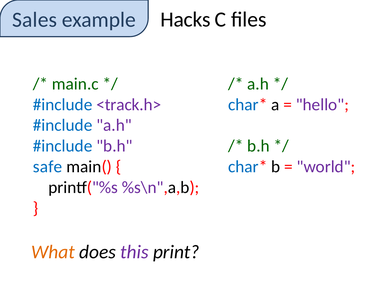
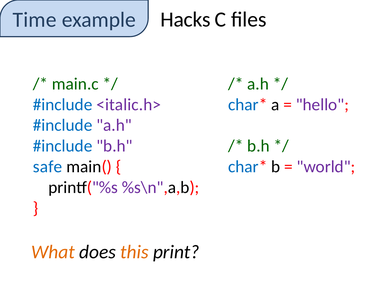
Sales: Sales -> Time
<track.h>: <track.h> -> <italic.h>
this colour: purple -> orange
